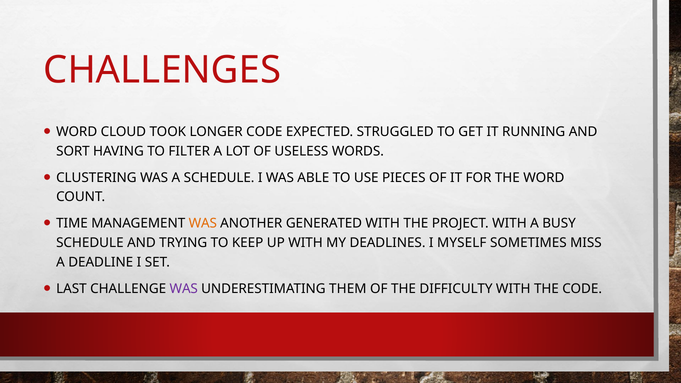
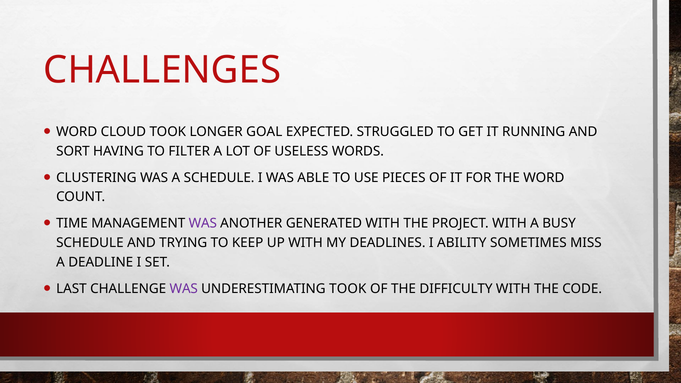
LONGER CODE: CODE -> GOAL
WAS at (203, 224) colour: orange -> purple
MYSELF: MYSELF -> ABILITY
UNDERESTIMATING THEM: THEM -> TOOK
